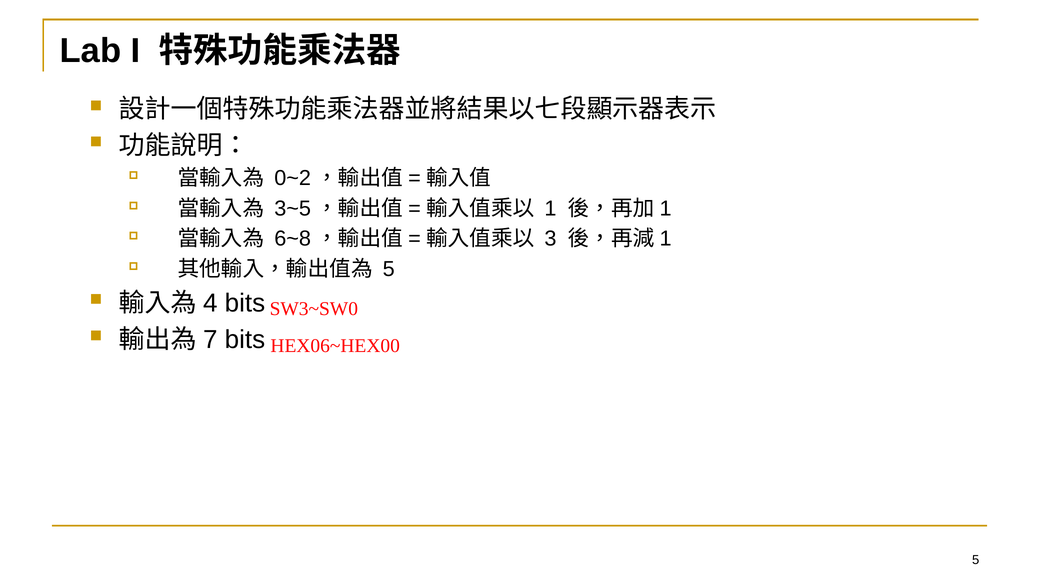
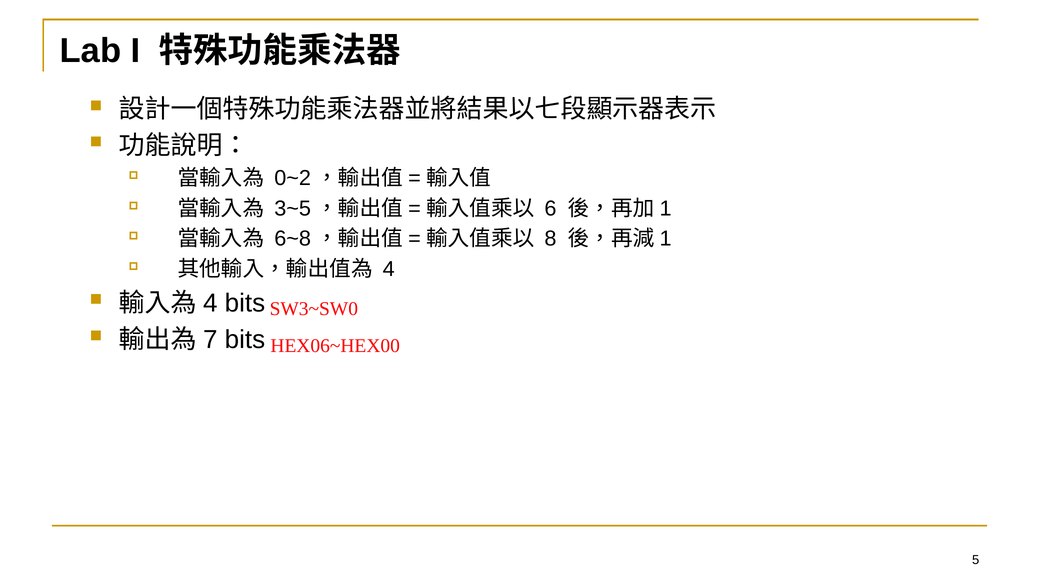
1: 1 -> 6
3: 3 -> 8
5 at (389, 269): 5 -> 4
